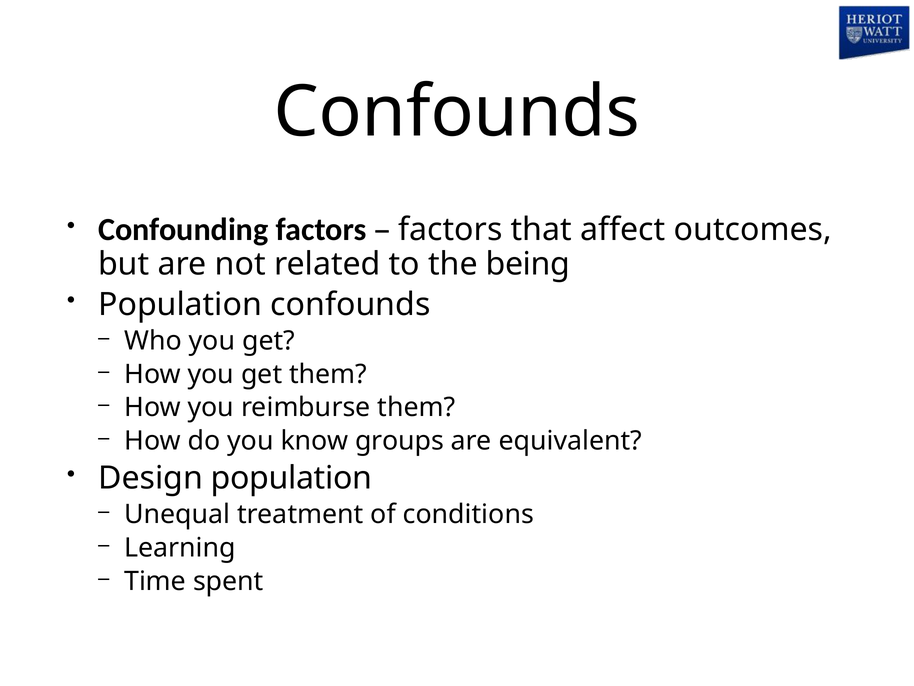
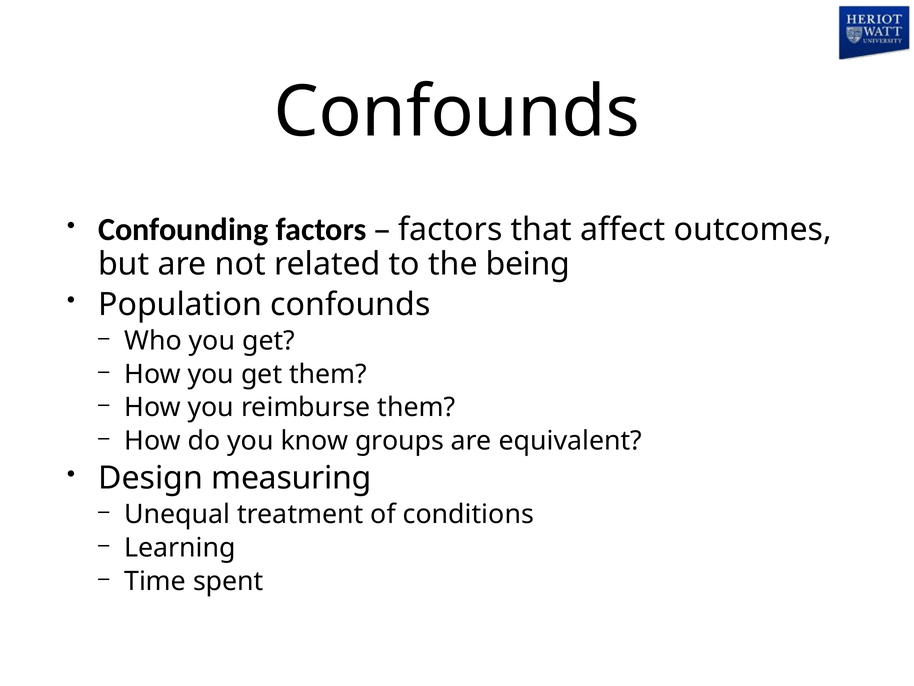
Design population: population -> measuring
